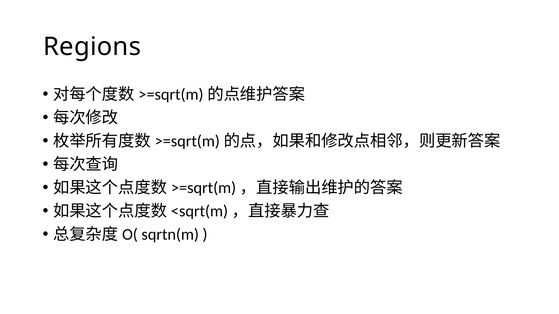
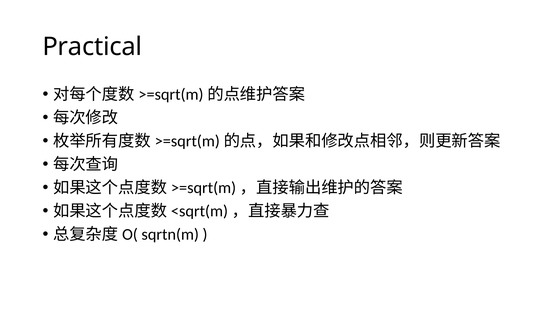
Regions: Regions -> Practical
